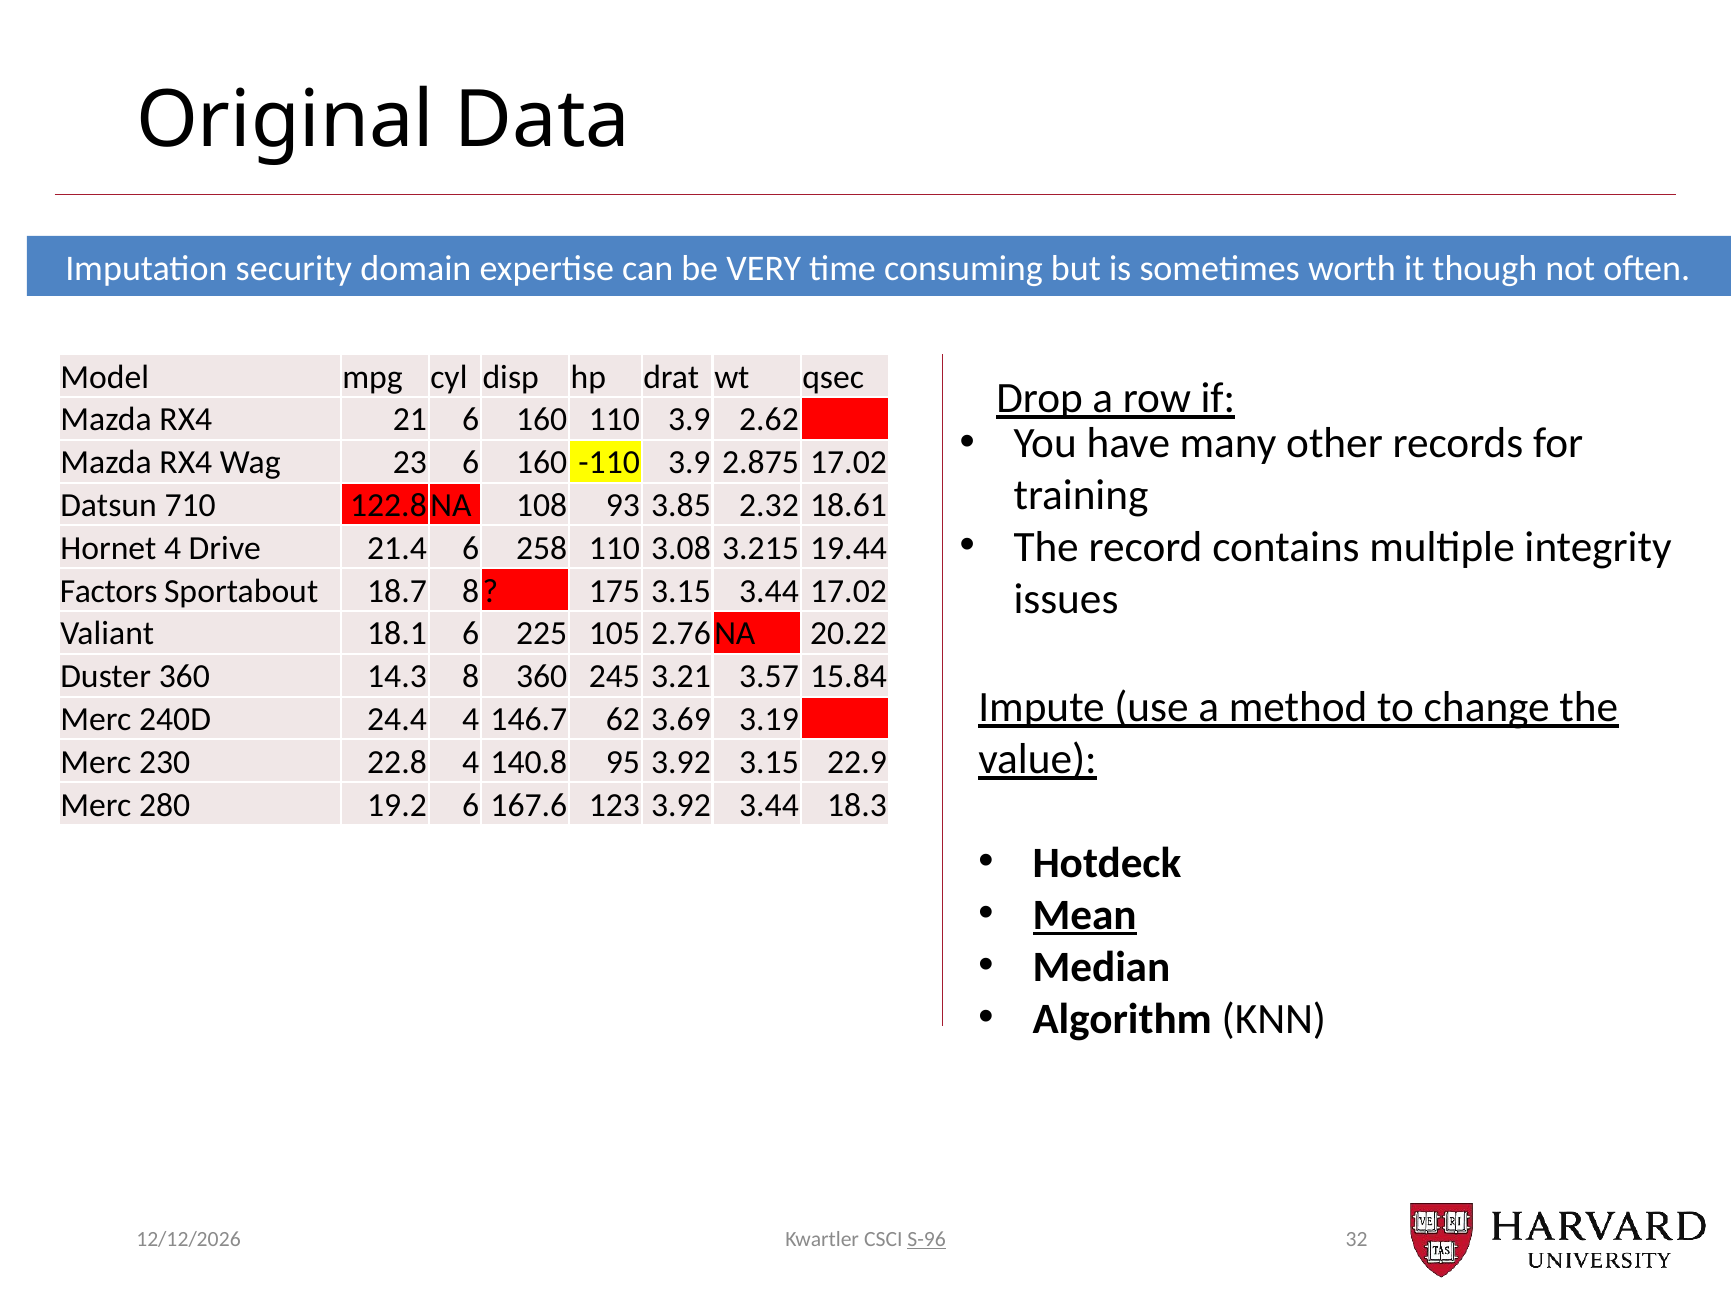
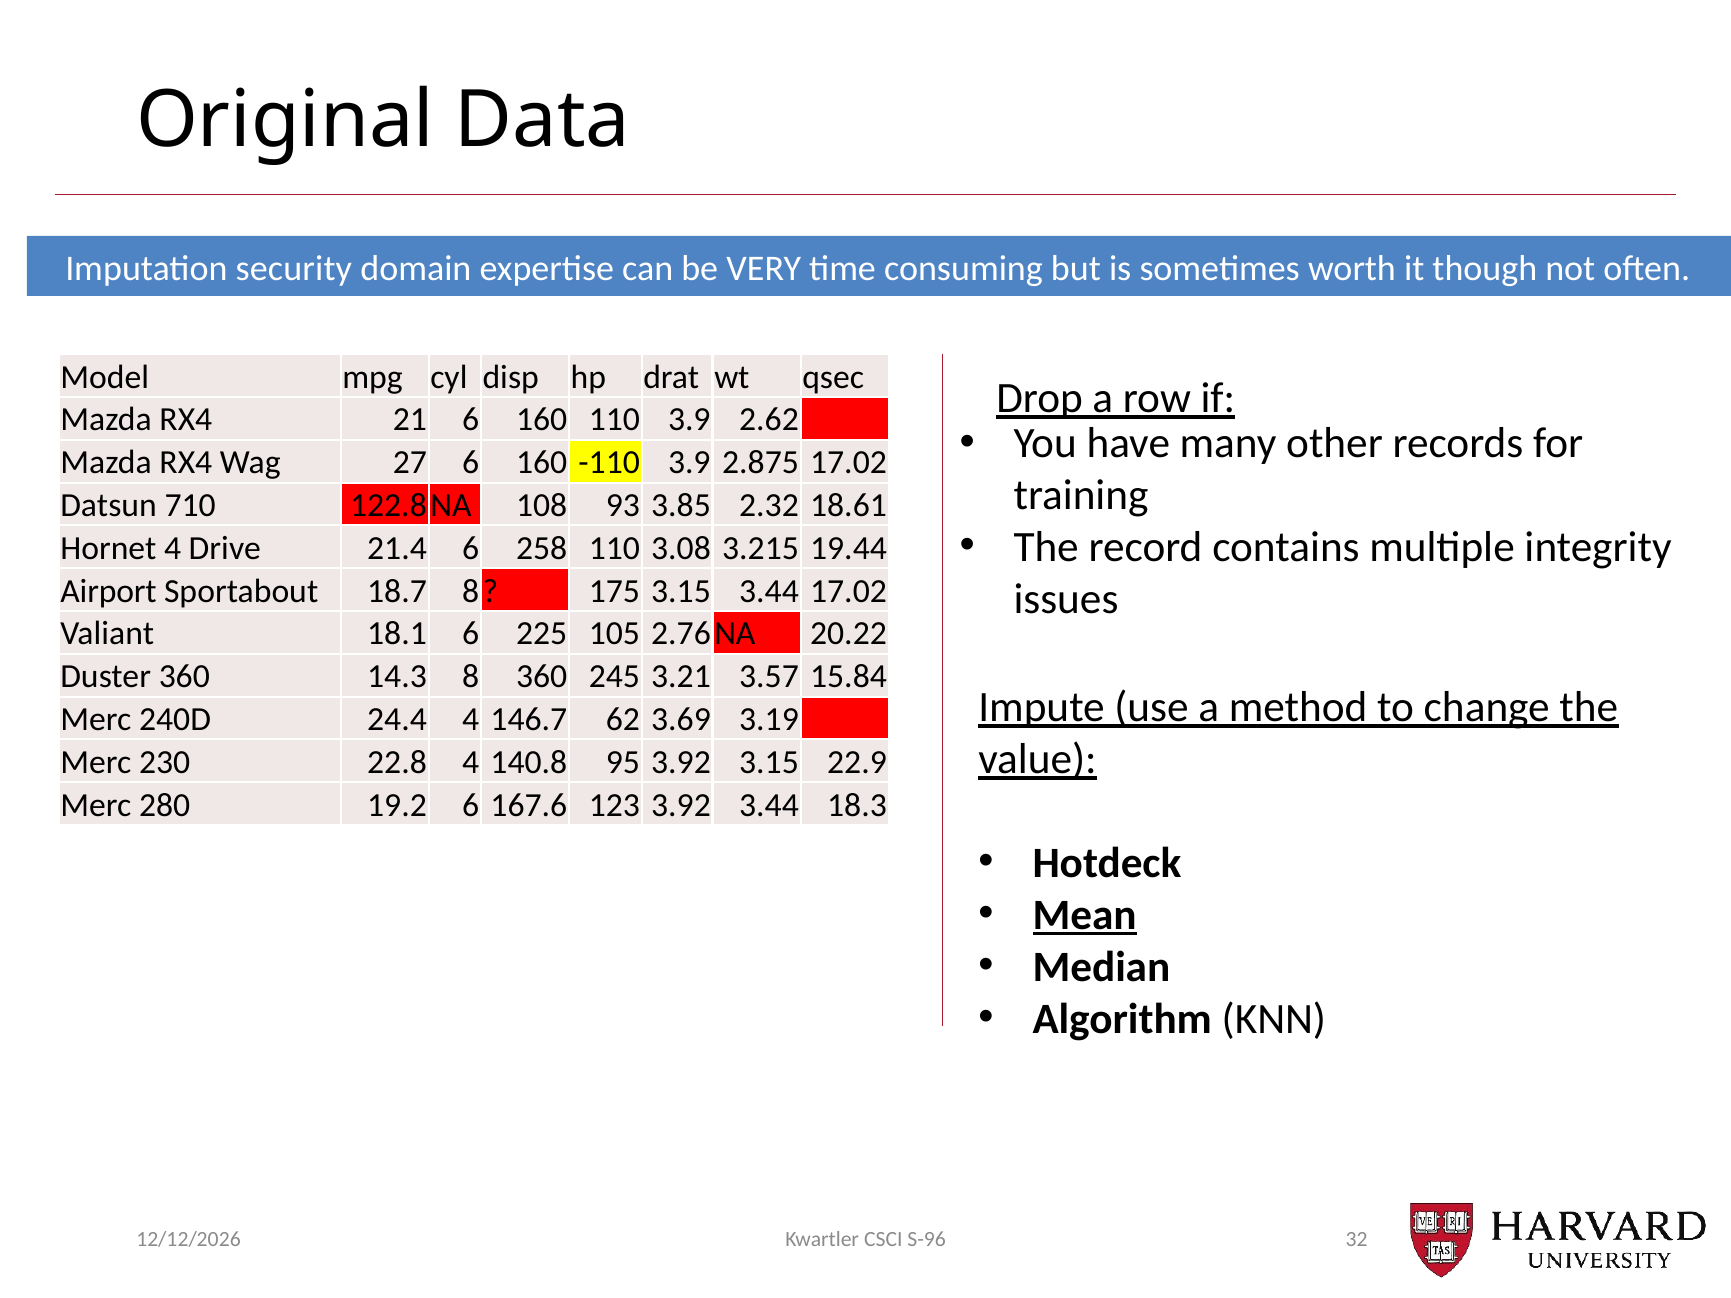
23: 23 -> 27
Factors: Factors -> Airport
S-96 underline: present -> none
